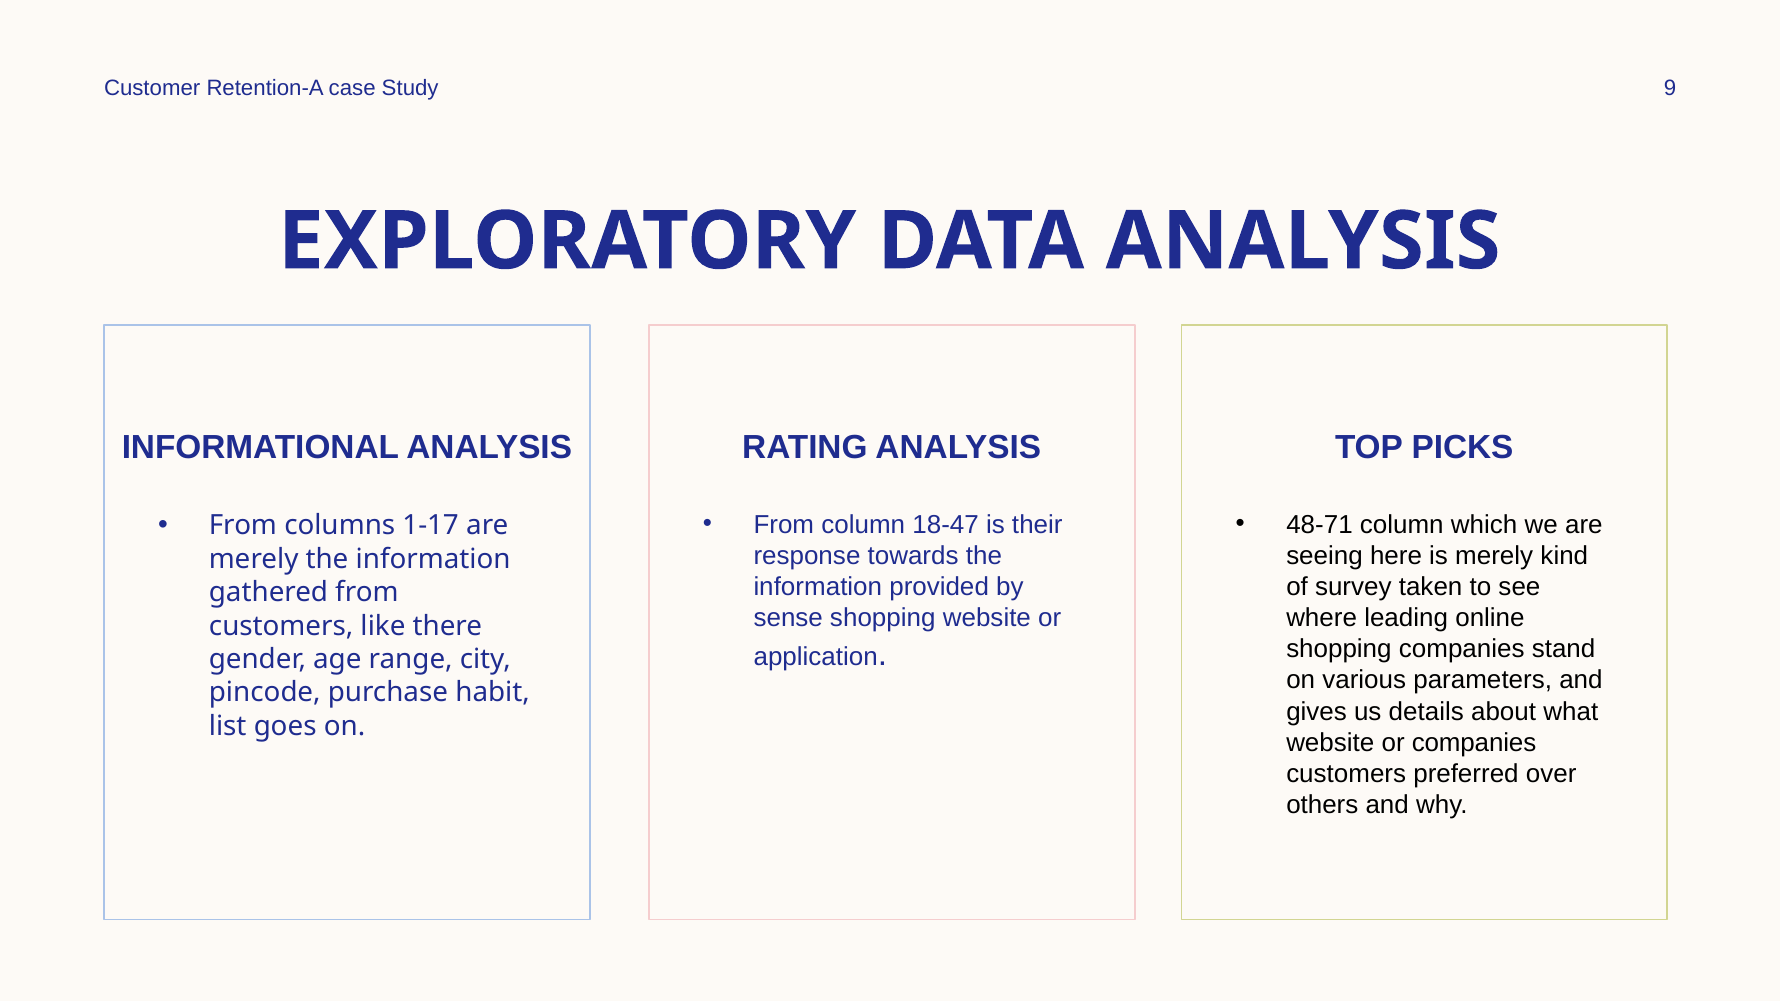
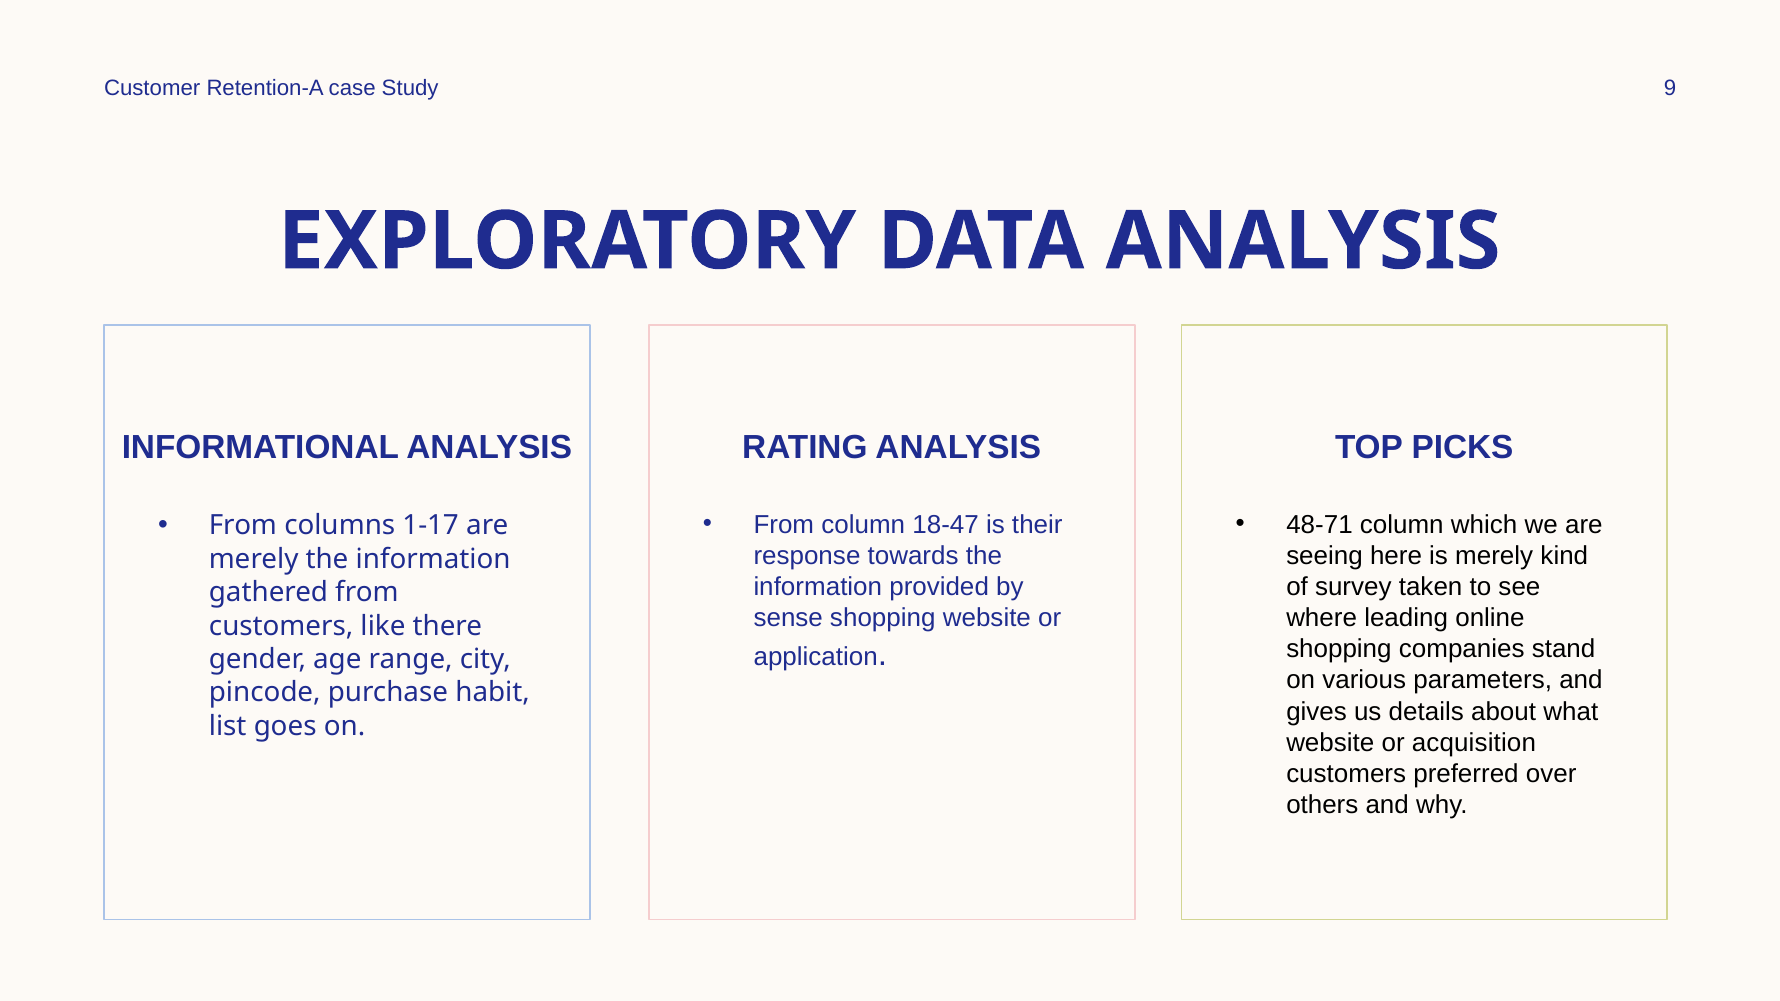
or companies: companies -> acquisition
